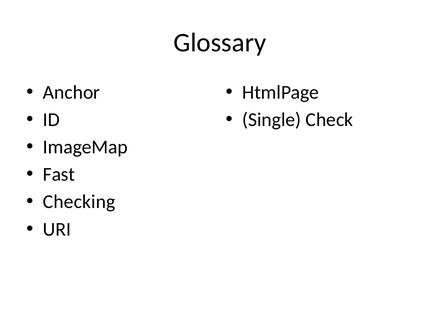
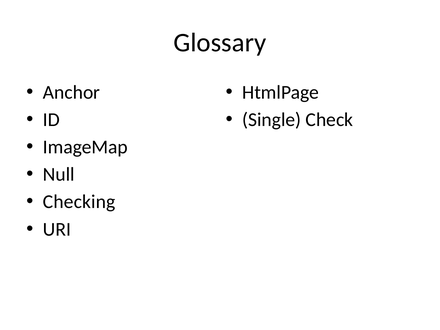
Fast: Fast -> Null
